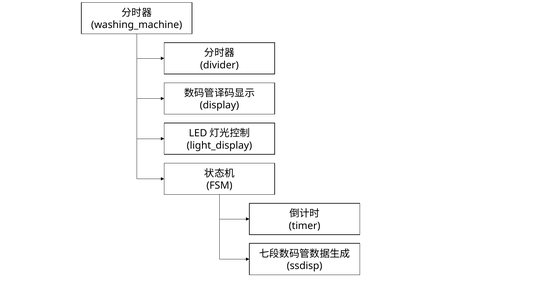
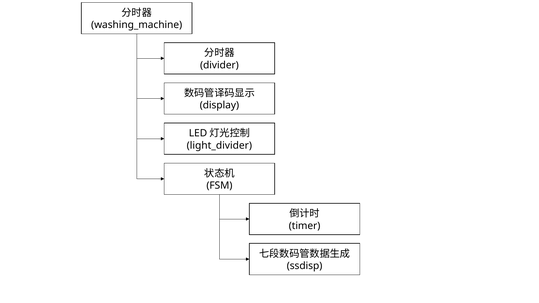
light_display: light_display -> light_divider
